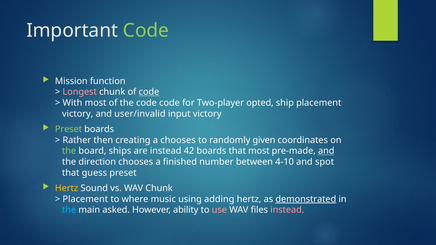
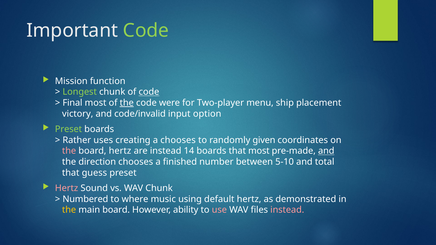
Longest colour: pink -> light green
With: With -> Final
the at (127, 103) underline: none -> present
code code: code -> were
opted: opted -> menu
user/invalid: user/invalid -> code/invalid
input victory: victory -> option
then: then -> uses
the at (69, 151) colour: light green -> pink
board ships: ships -> hertz
42: 42 -> 14
4-10: 4-10 -> 5-10
spot: spot -> total
Hertz at (67, 188) colour: yellow -> pink
Placement at (85, 199): Placement -> Numbered
adding: adding -> default
demonstrated underline: present -> none
the at (69, 210) colour: light blue -> yellow
main asked: asked -> board
